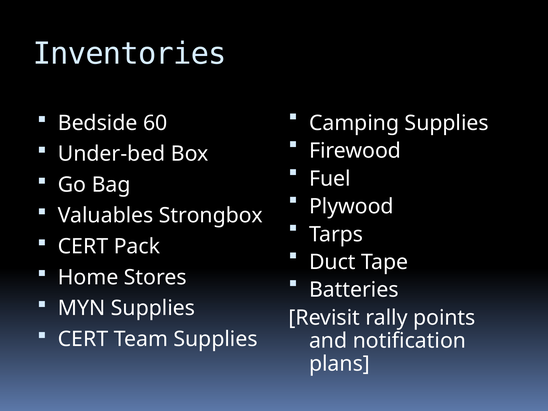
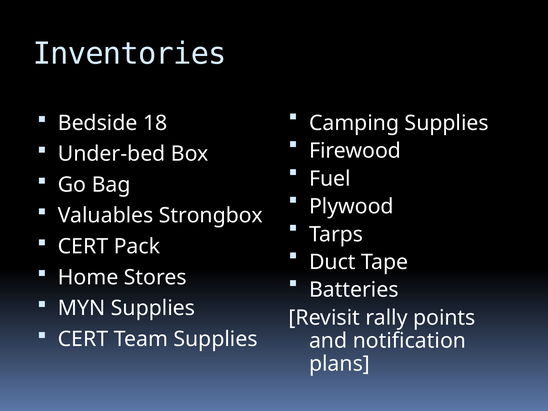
60: 60 -> 18
